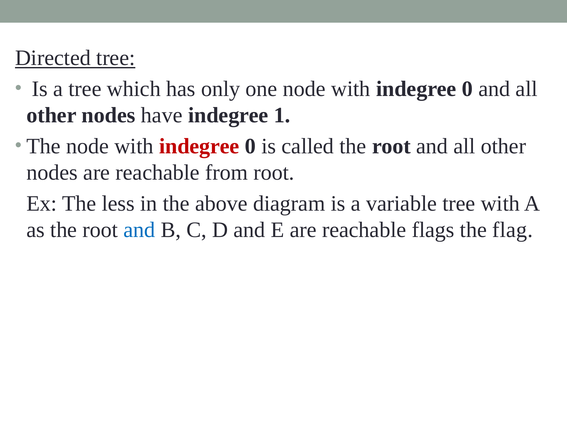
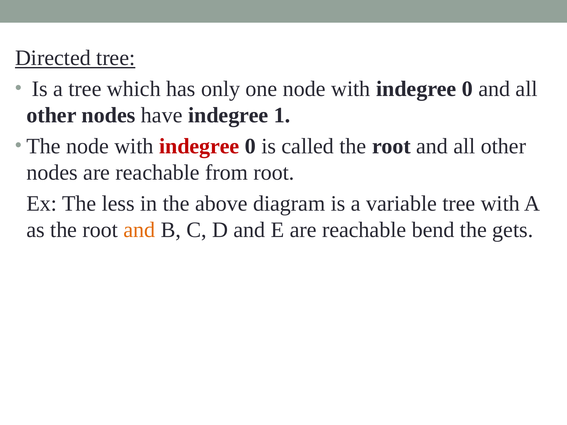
and at (139, 230) colour: blue -> orange
flags: flags -> bend
flag: flag -> gets
